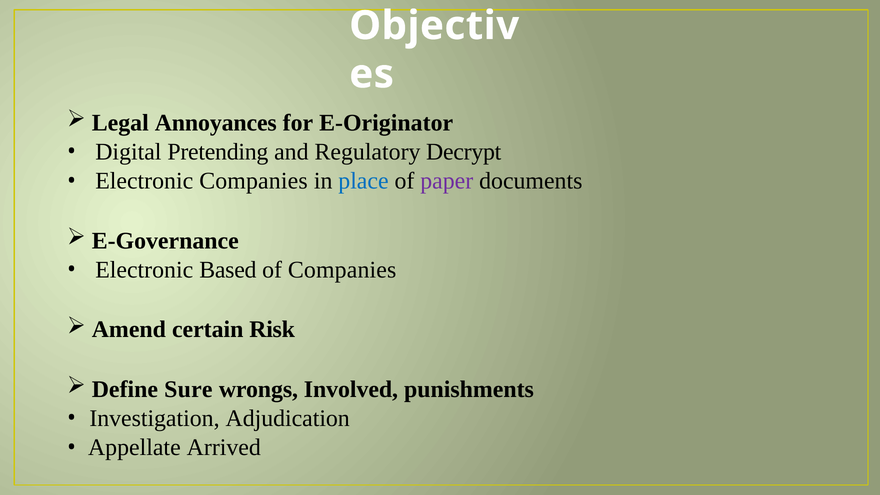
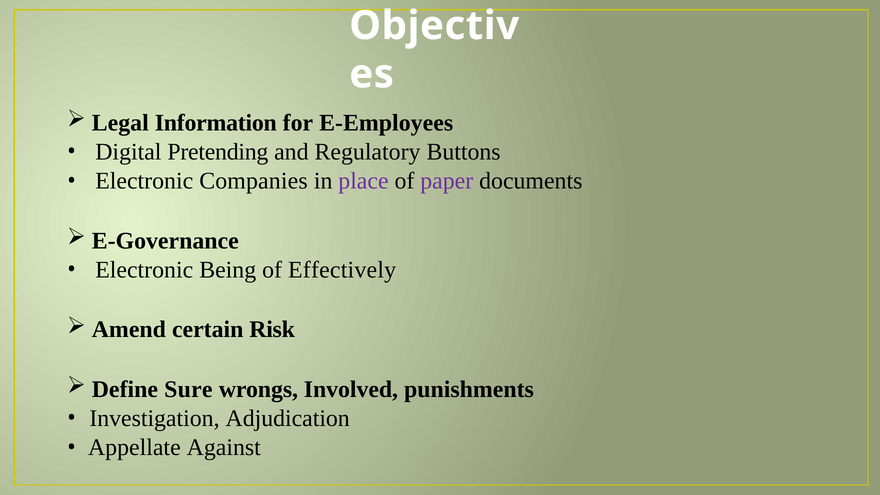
Annoyances: Annoyances -> Information
E-Originator: E-Originator -> E-Employees
Decrypt: Decrypt -> Buttons
place colour: blue -> purple
Based: Based -> Being
of Companies: Companies -> Effectively
Arrived: Arrived -> Against
